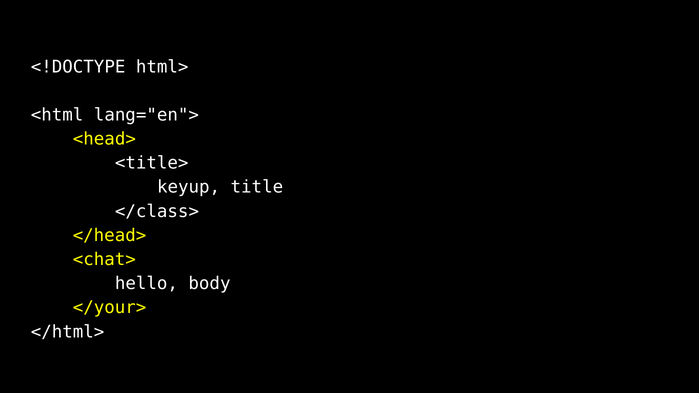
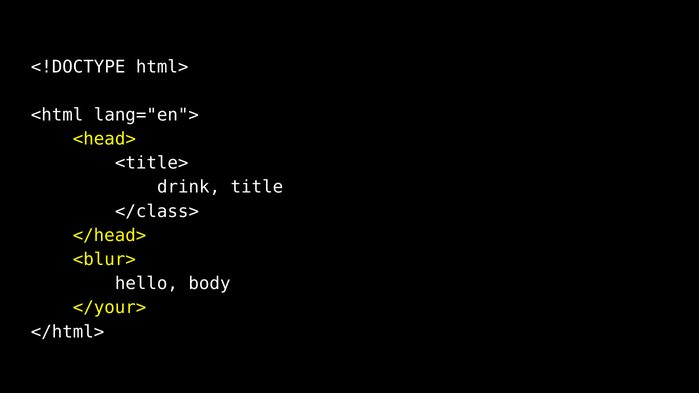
keyup: keyup -> drink
<chat>: <chat> -> <blur>
